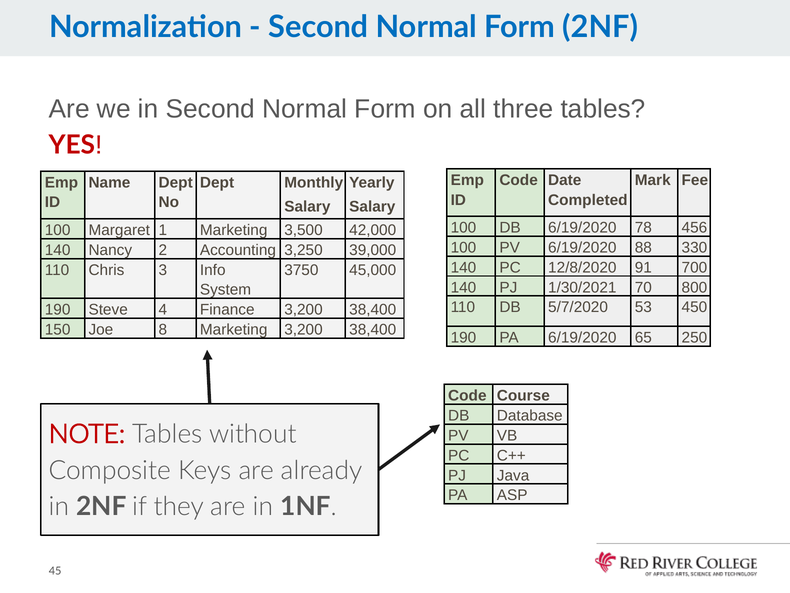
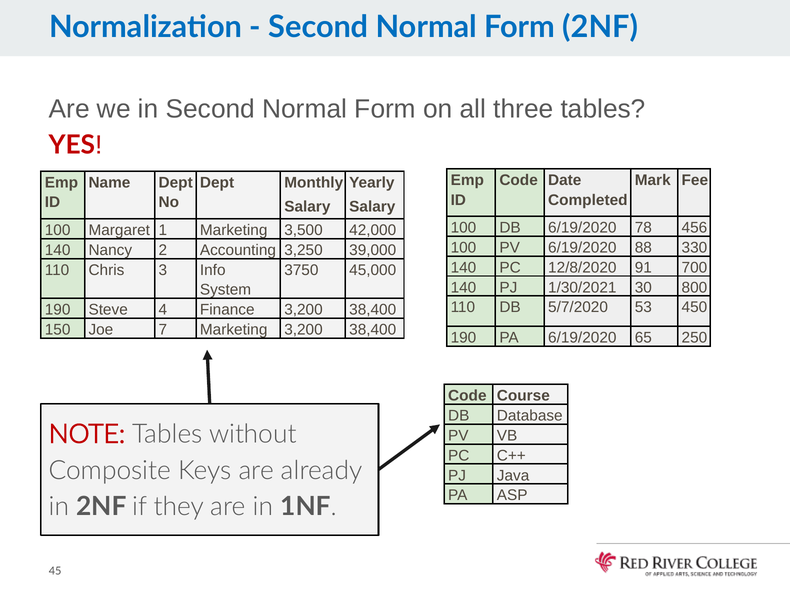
70: 70 -> 30
8: 8 -> 7
